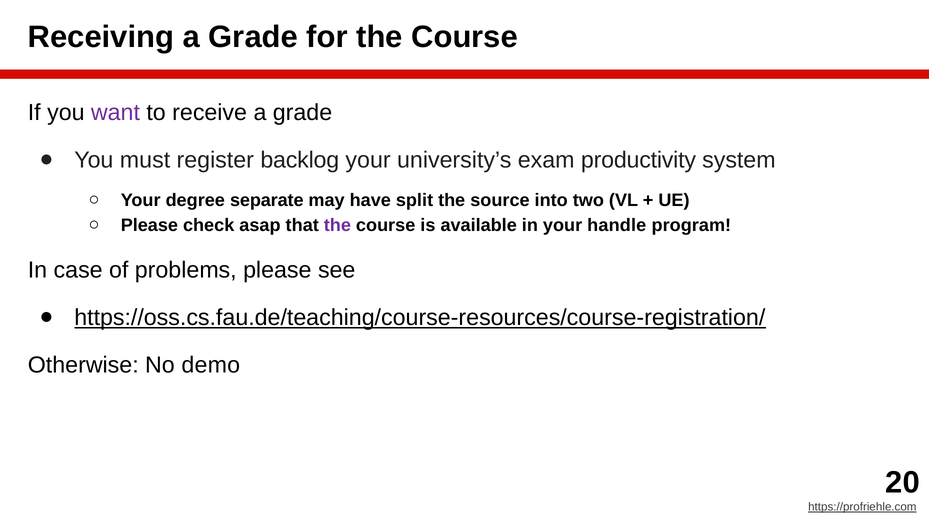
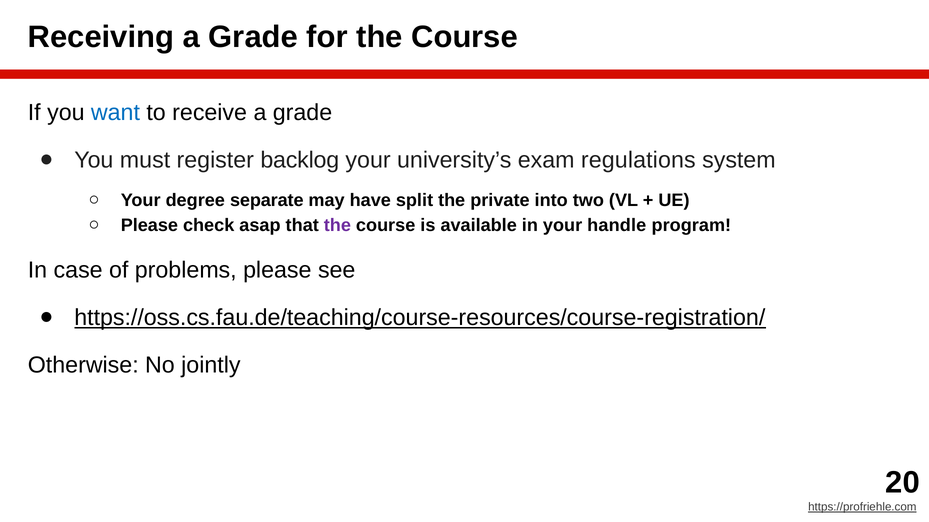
want colour: purple -> blue
productivity: productivity -> regulations
source: source -> private
demo: demo -> jointly
